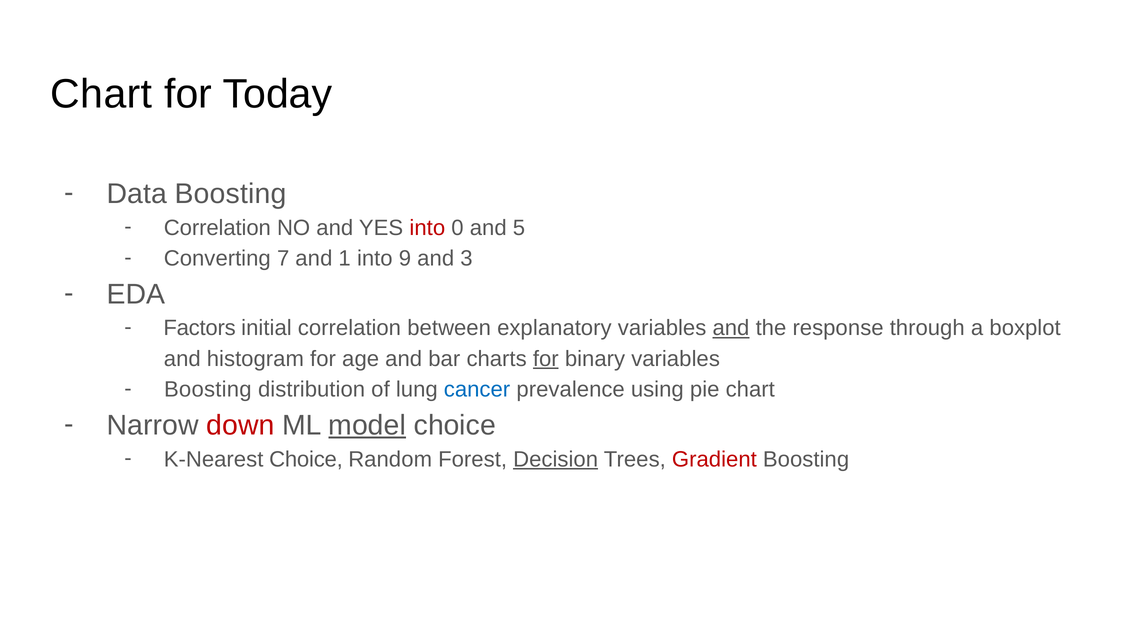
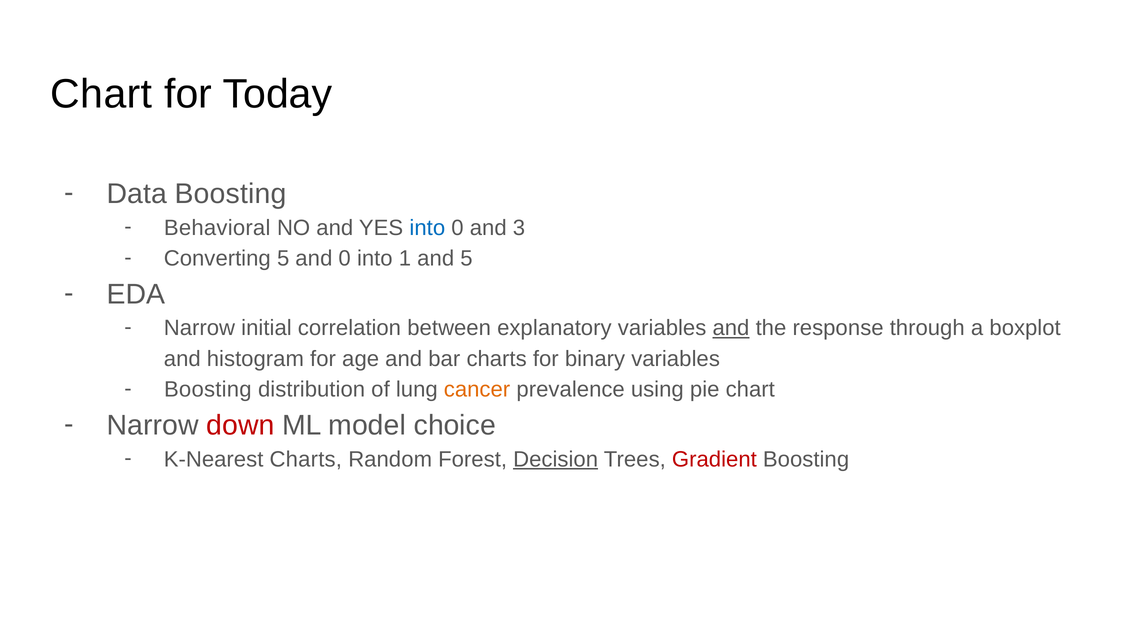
Correlation at (217, 228): Correlation -> Behavioral
into at (427, 228) colour: red -> blue
5: 5 -> 3
Converting 7: 7 -> 5
and 1: 1 -> 0
9: 9 -> 1
and 3: 3 -> 5
Factors at (200, 328): Factors -> Narrow
for at (546, 359) underline: present -> none
cancer colour: blue -> orange
model underline: present -> none
K-Nearest Choice: Choice -> Charts
